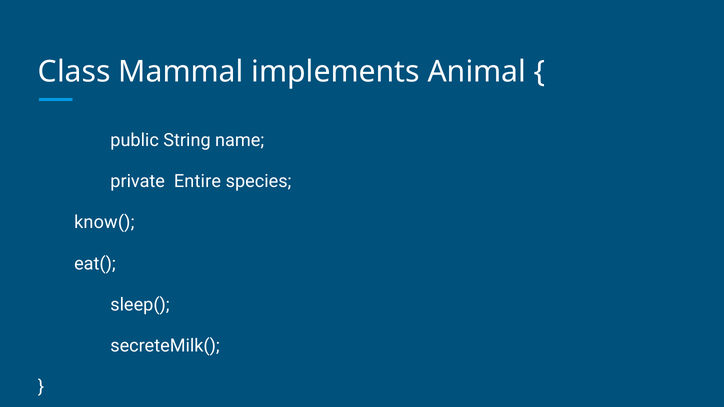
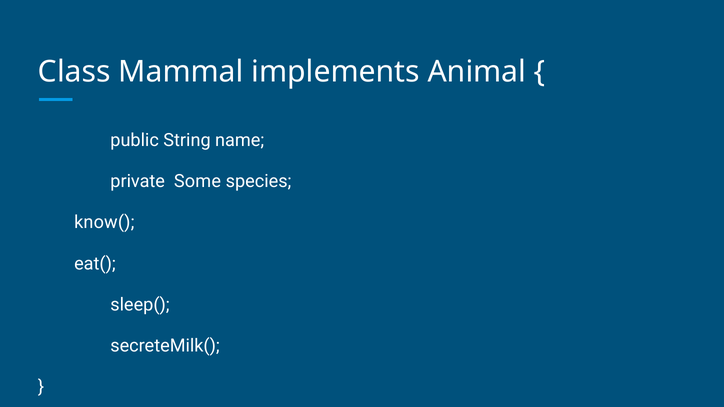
Entire: Entire -> Some
